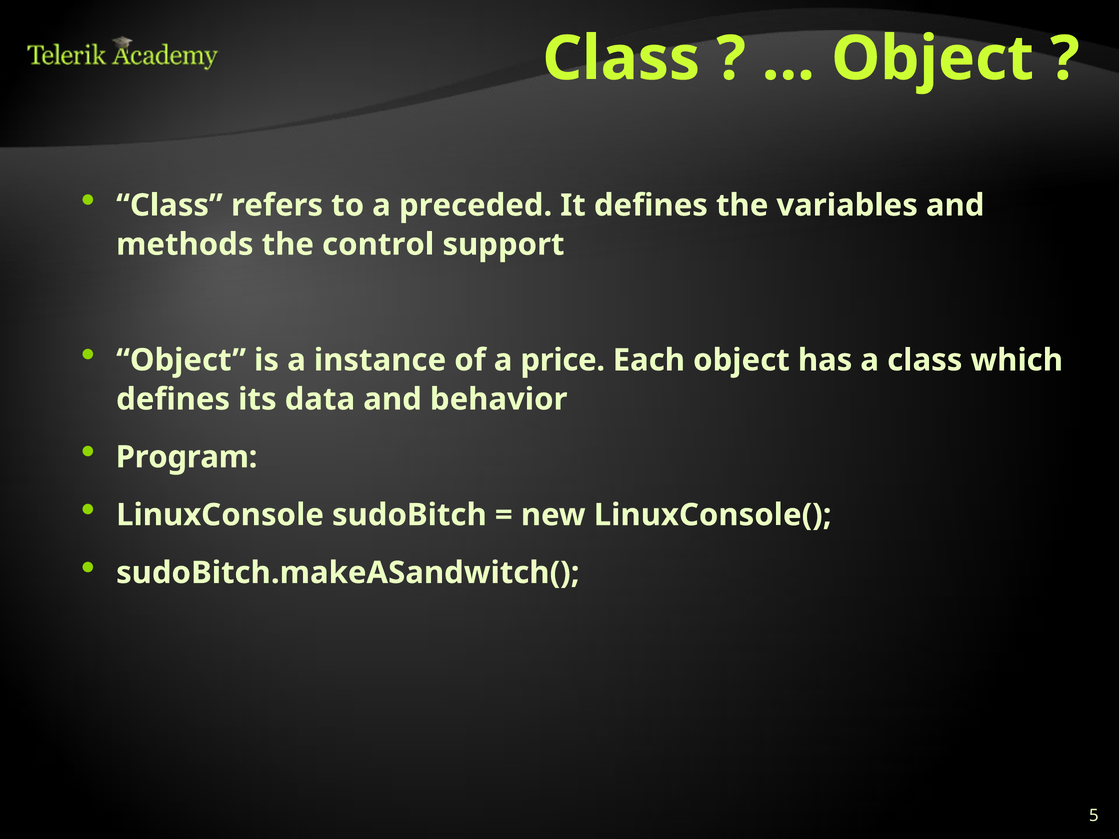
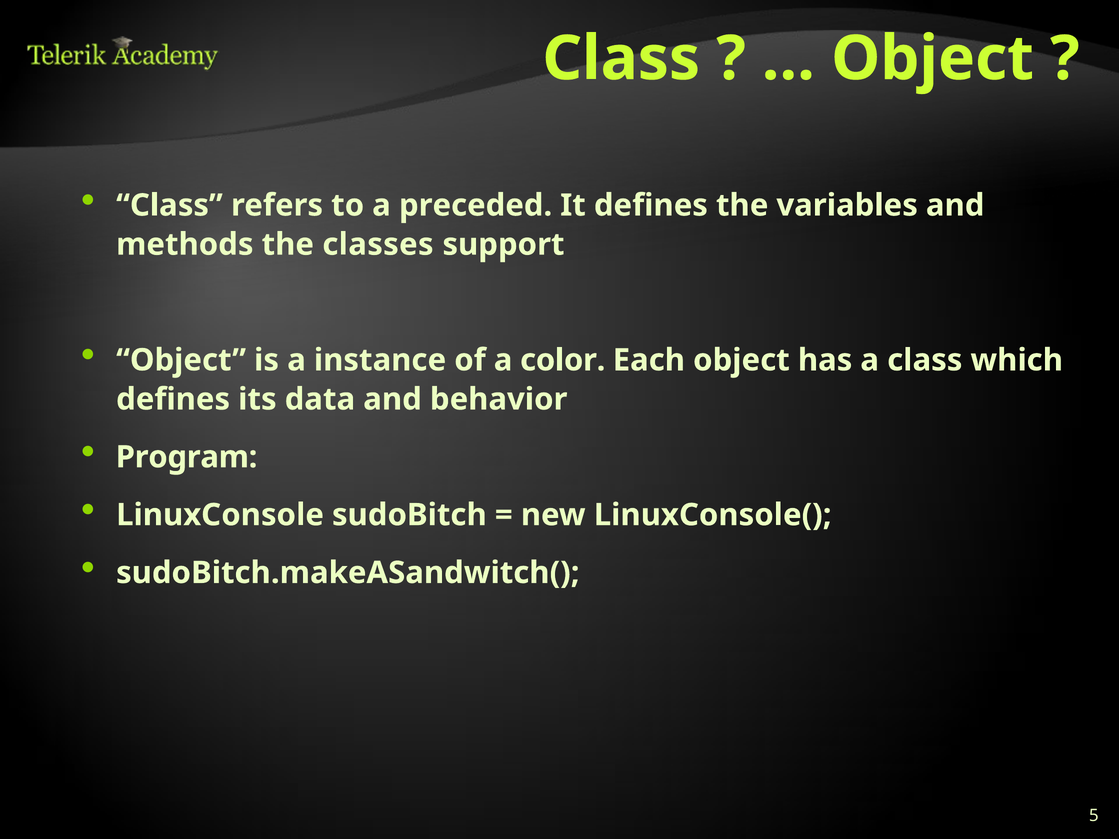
control: control -> classes
price: price -> color
